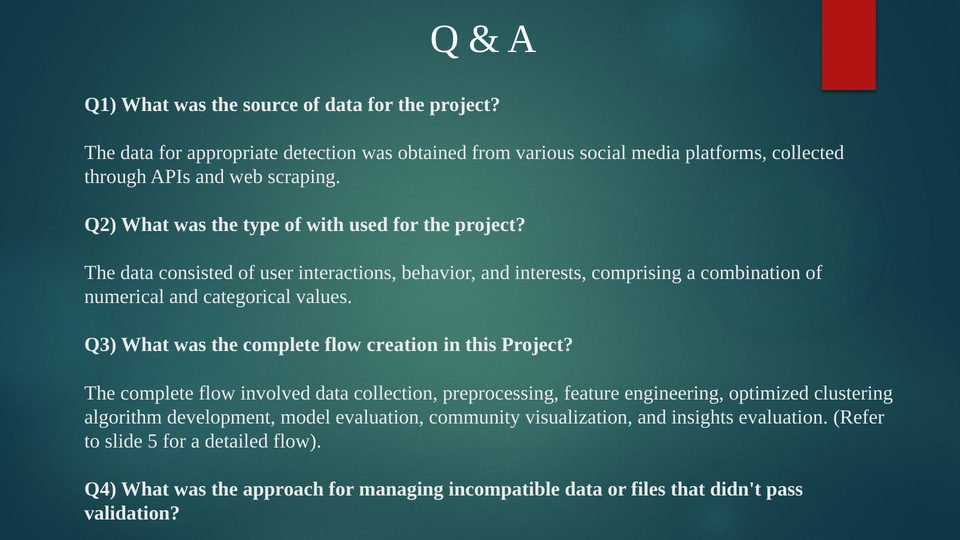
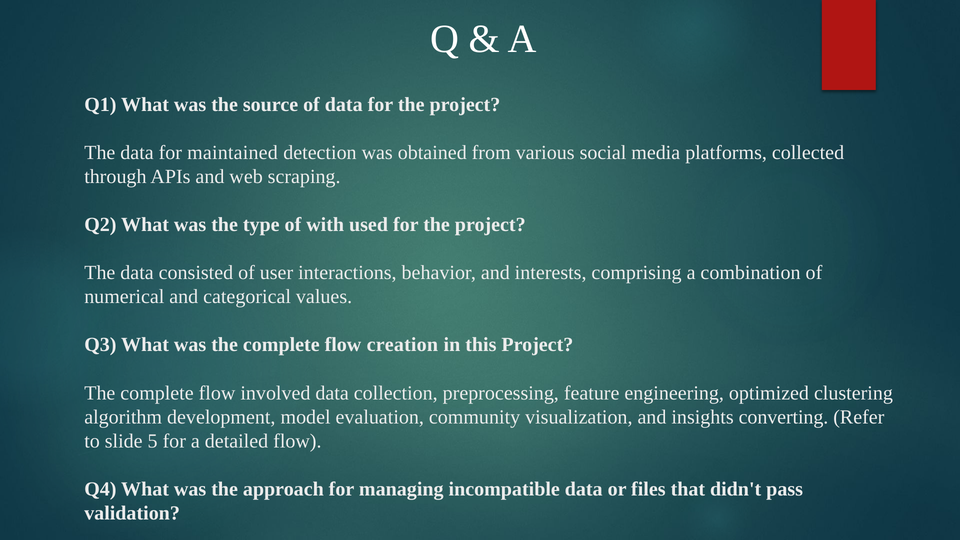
appropriate: appropriate -> maintained
insights evaluation: evaluation -> converting
